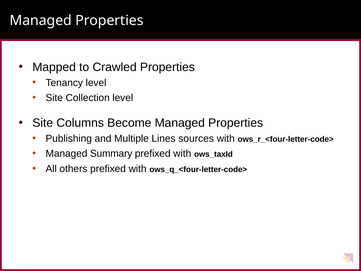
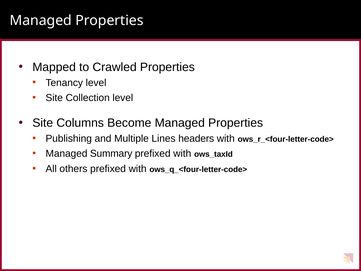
sources: sources -> headers
